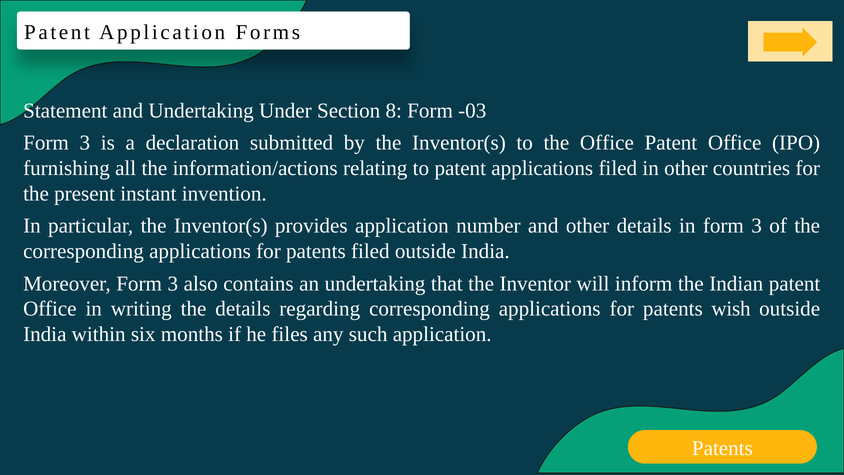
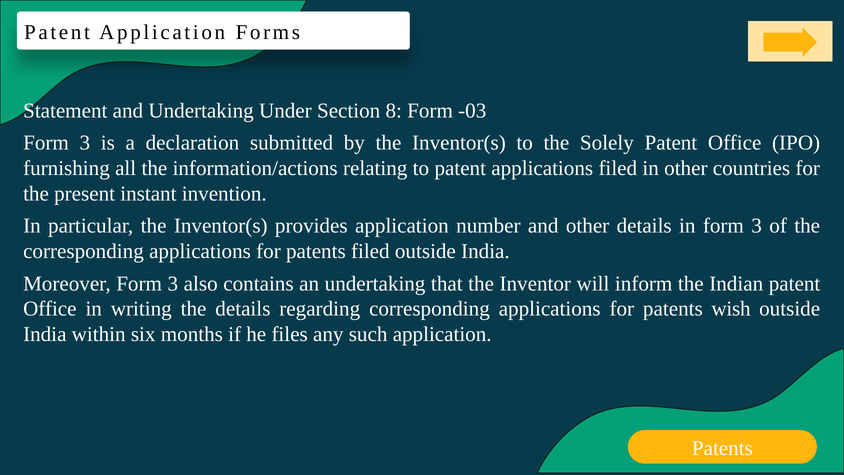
the Office: Office -> Solely
